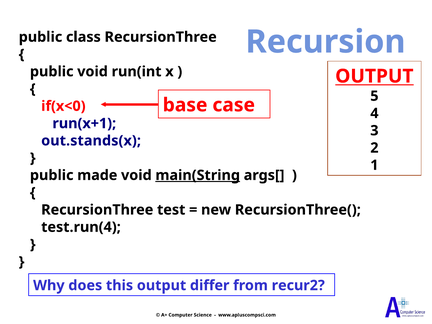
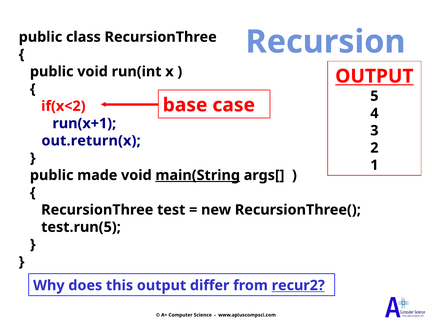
if(x<0: if(x<0 -> if(x<2
out.stands(x: out.stands(x -> out.return(x
test.run(4: test.run(4 -> test.run(5
recur2 underline: none -> present
